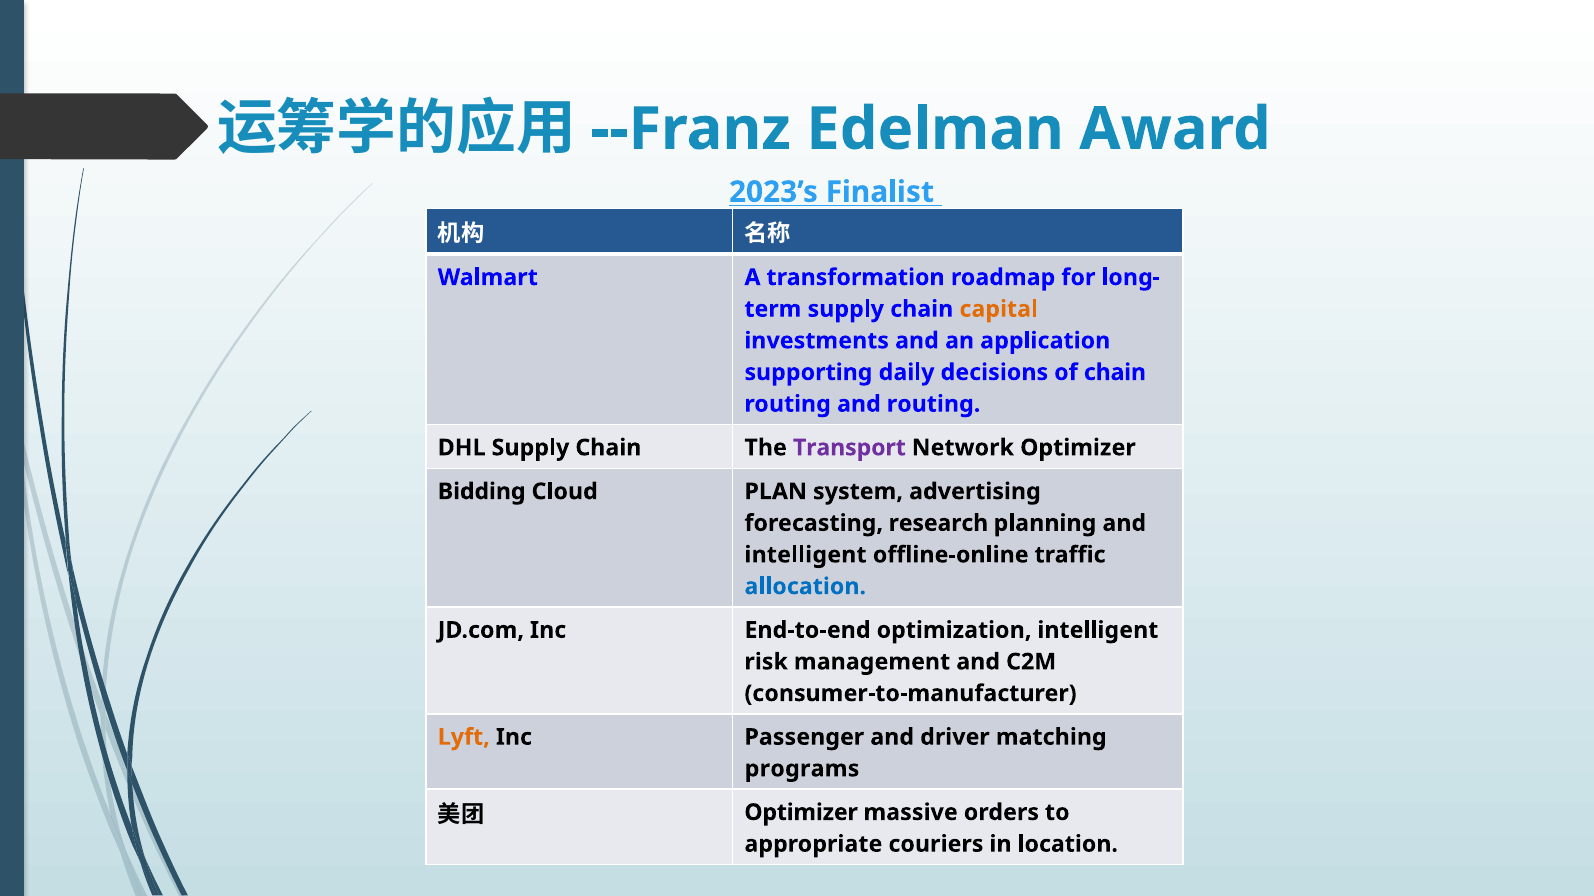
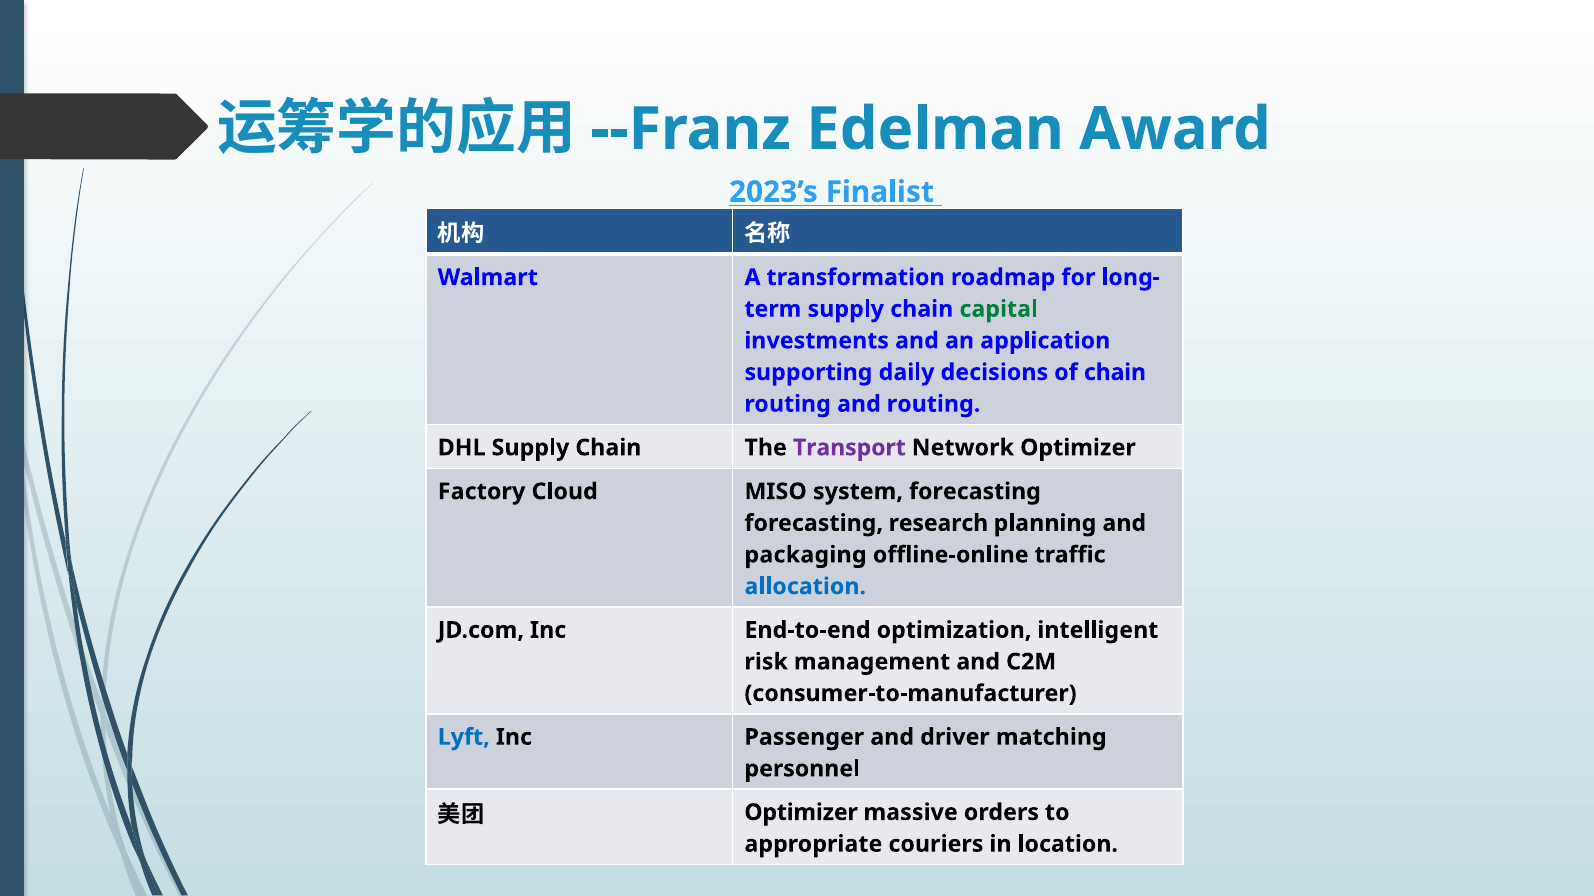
capital colour: orange -> green
Bidding: Bidding -> Factory
PLAN: PLAN -> MISO
system advertising: advertising -> forecasting
intelligent at (806, 555): intelligent -> packaging
Lyft colour: orange -> blue
programs: programs -> personnel
